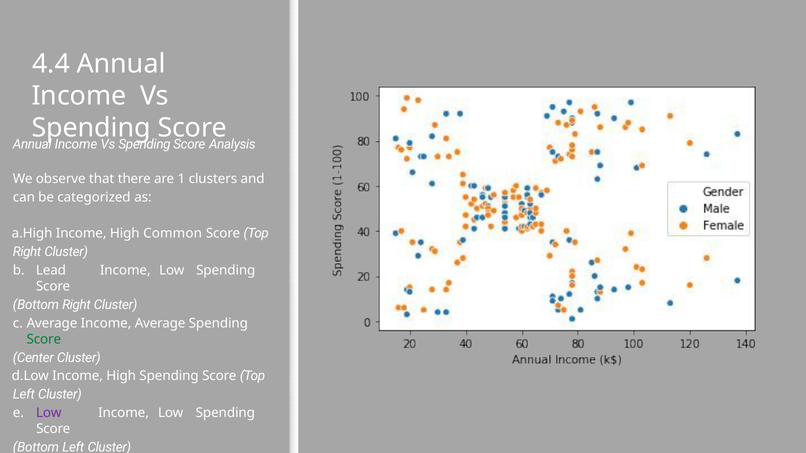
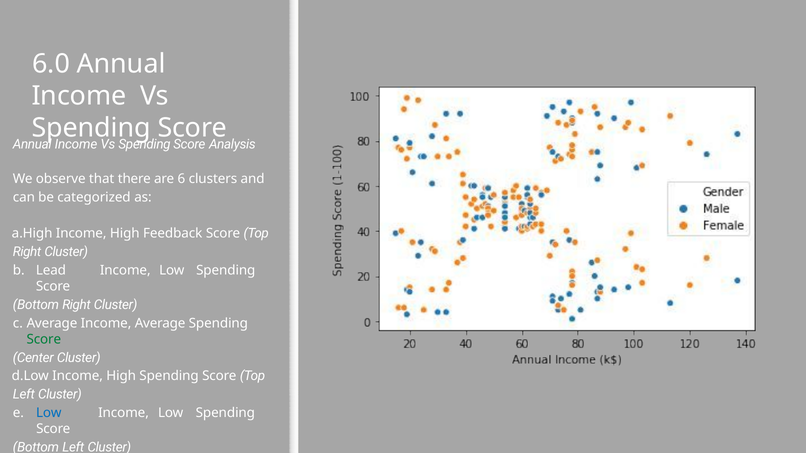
4.4: 4.4 -> 6.0
1: 1 -> 6
Common: Common -> Feedback
Low at (49, 413) colour: purple -> blue
